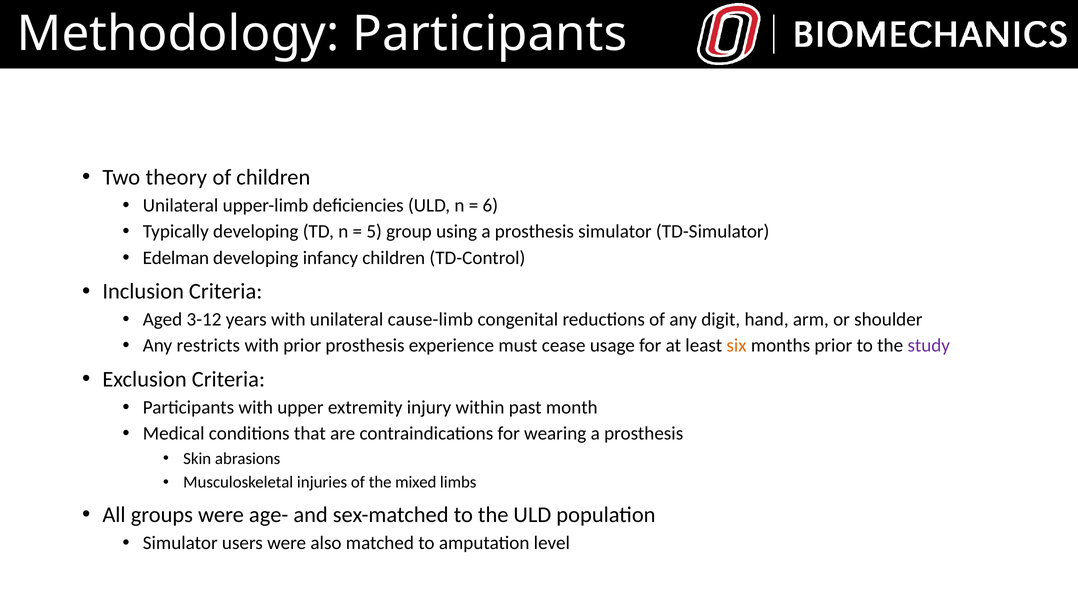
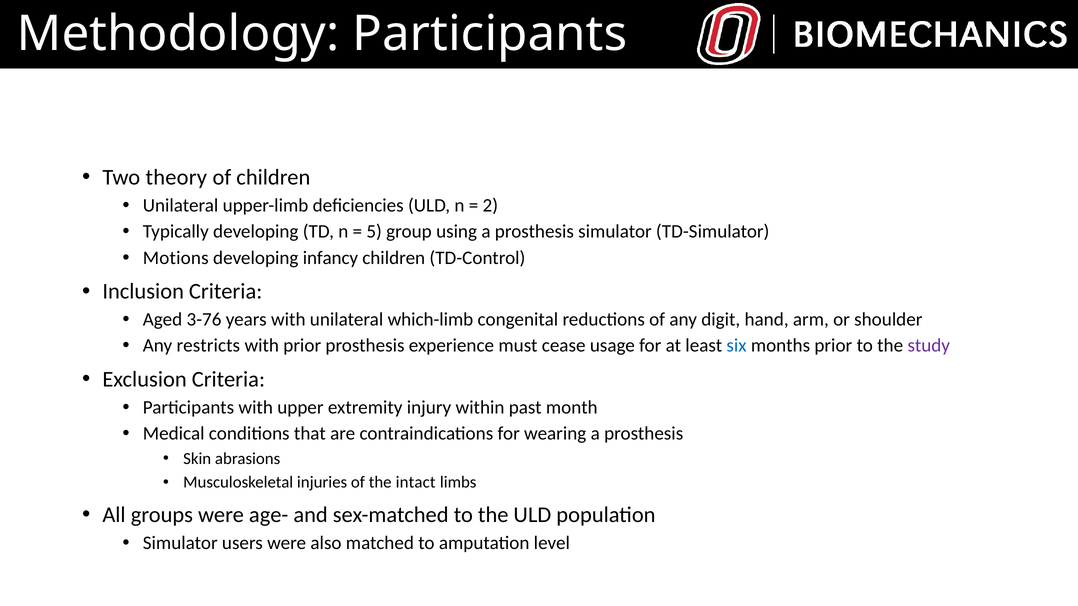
6: 6 -> 2
Edelman: Edelman -> Motions
3-12: 3-12 -> 3-76
cause-limb: cause-limb -> which-limb
six colour: orange -> blue
mixed: mixed -> intact
